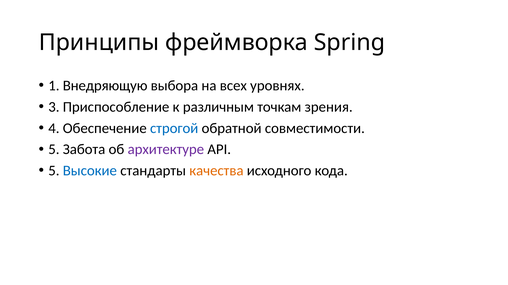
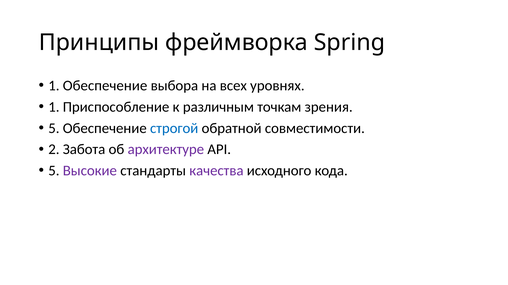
1 Внедряющую: Внедряющую -> Обеспечение
3 at (54, 107): 3 -> 1
4 at (54, 128): 4 -> 5
5 at (54, 150): 5 -> 2
Высокие colour: blue -> purple
качества colour: orange -> purple
